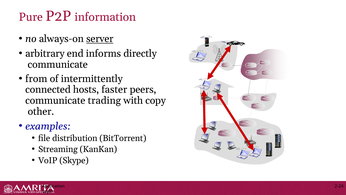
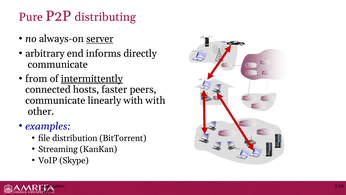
information: information -> distributing
intermittently underline: none -> present
trading: trading -> linearly
with copy: copy -> with
